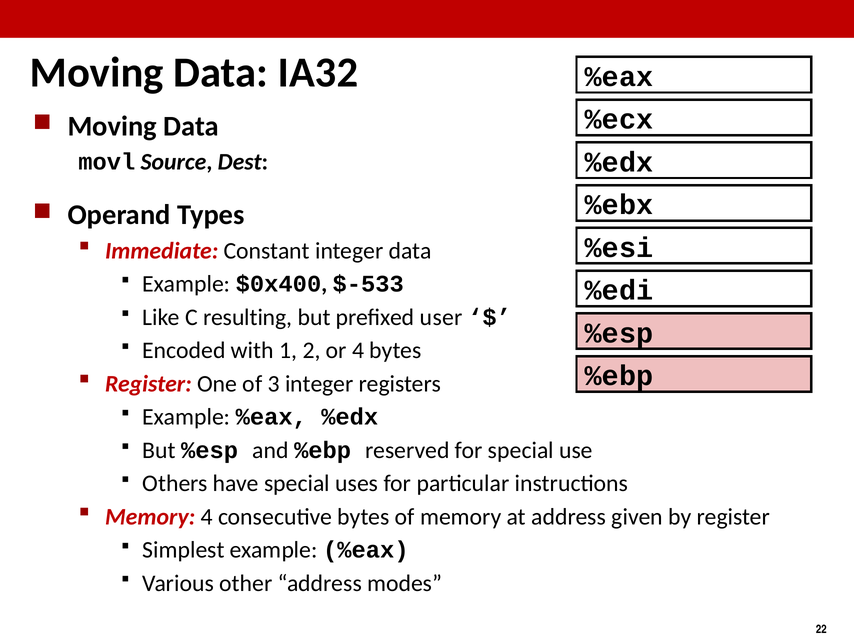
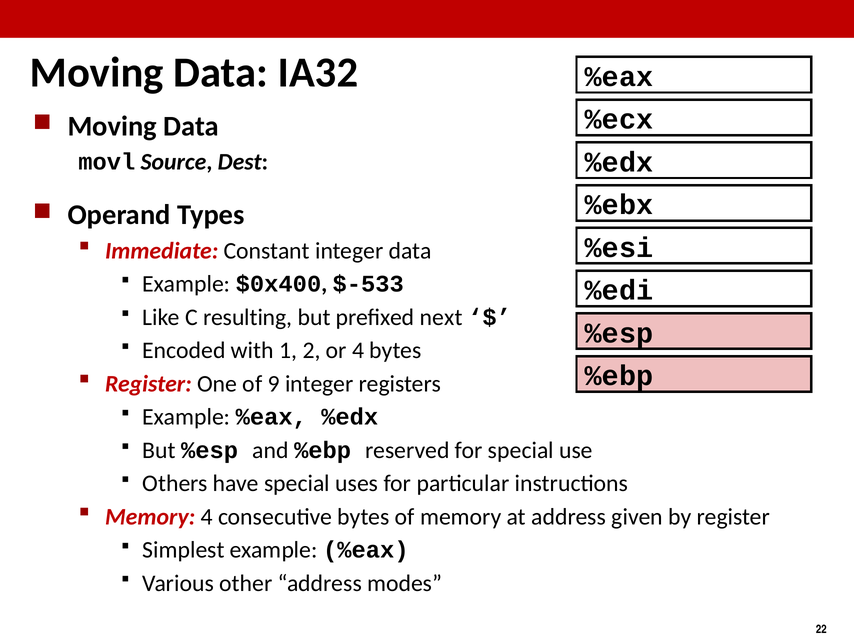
user: user -> next
3: 3 -> 9
